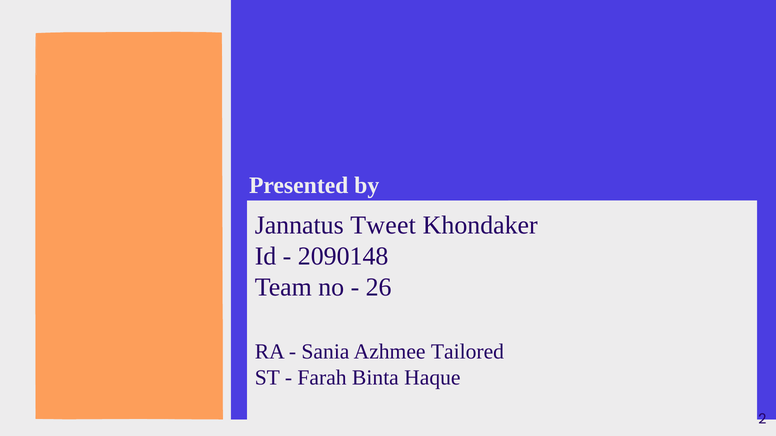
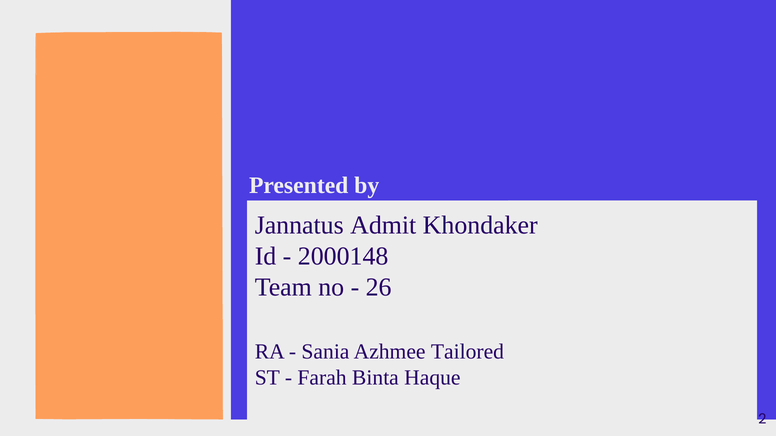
Tweet: Tweet -> Admit
2090148: 2090148 -> 2000148
